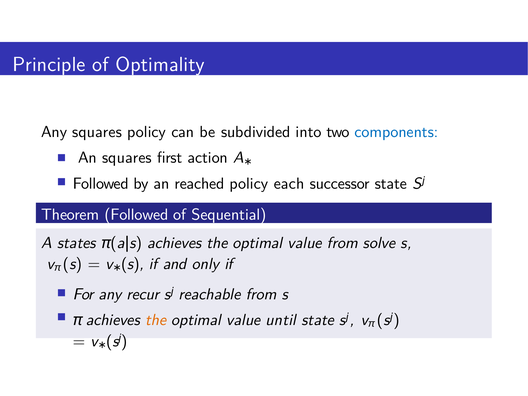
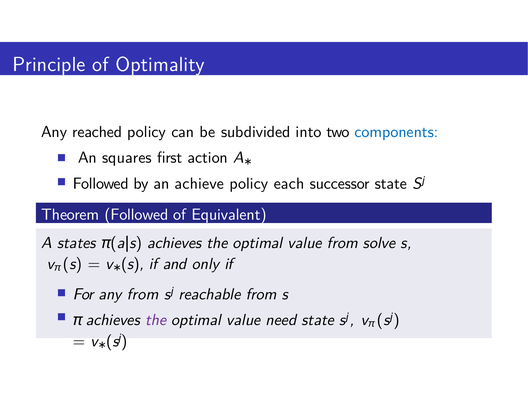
Any squares: squares -> reached
reached: reached -> achieve
Sequential: Sequential -> Equivalent
any recur: recur -> from
the at (156, 320) colour: orange -> purple
until: until -> need
